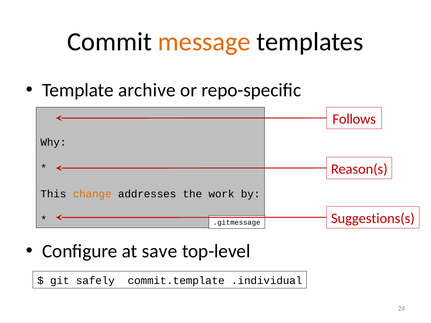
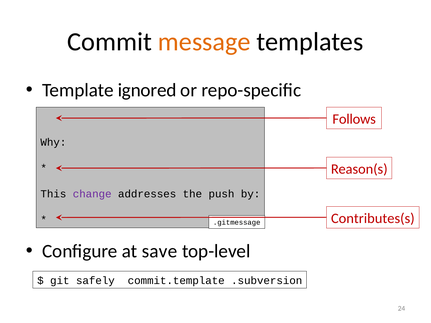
archive: archive -> ignored
change colour: orange -> purple
work: work -> push
Suggestions(s: Suggestions(s -> Contributes(s
.individual: .individual -> .subversion
